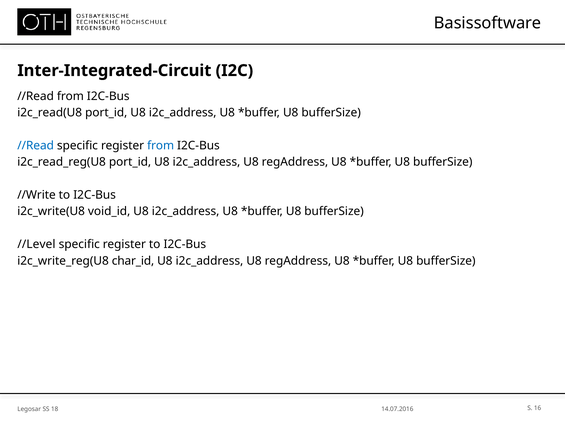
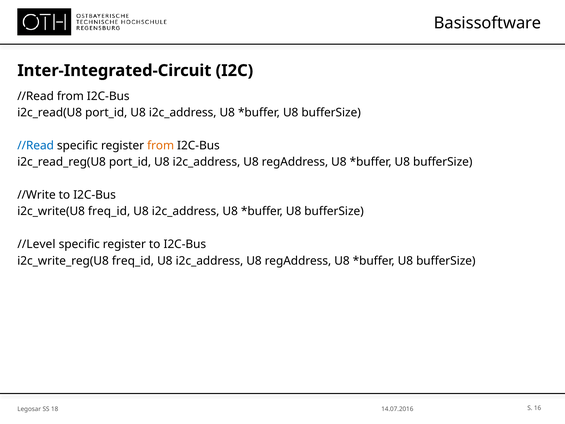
from at (161, 145) colour: blue -> orange
i2c_write(U8 void_id: void_id -> freq_id
i2c_write_reg(U8 char_id: char_id -> freq_id
